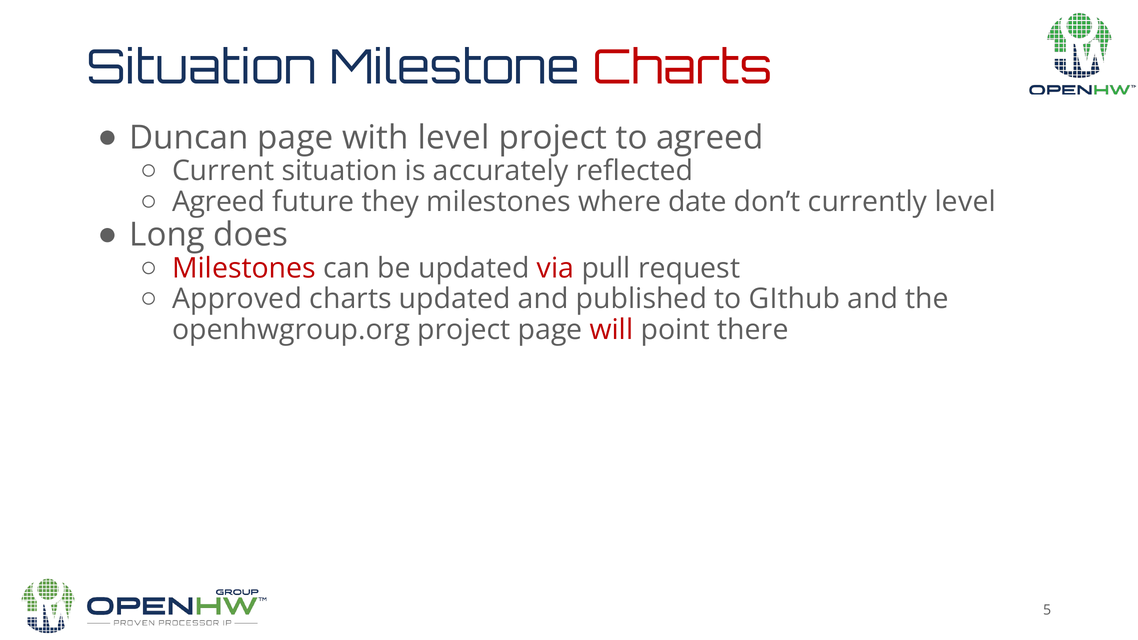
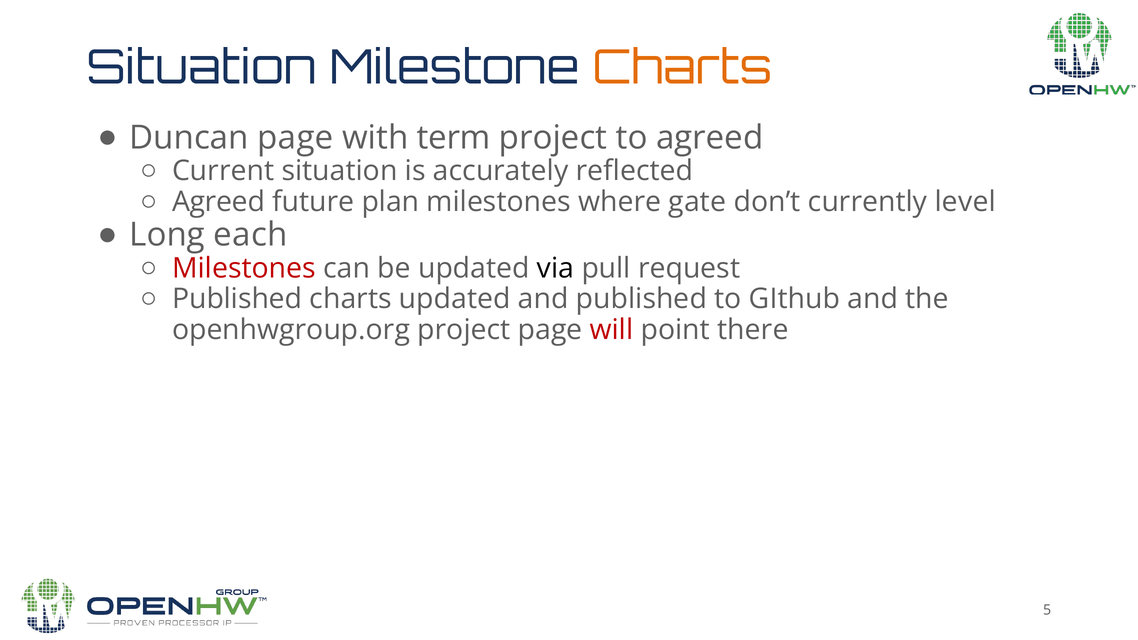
Charts at (682, 68) colour: red -> orange
with level: level -> term
they: they -> plan
date: date -> gate
does: does -> each
via colour: red -> black
Approved at (237, 299): Approved -> Published
